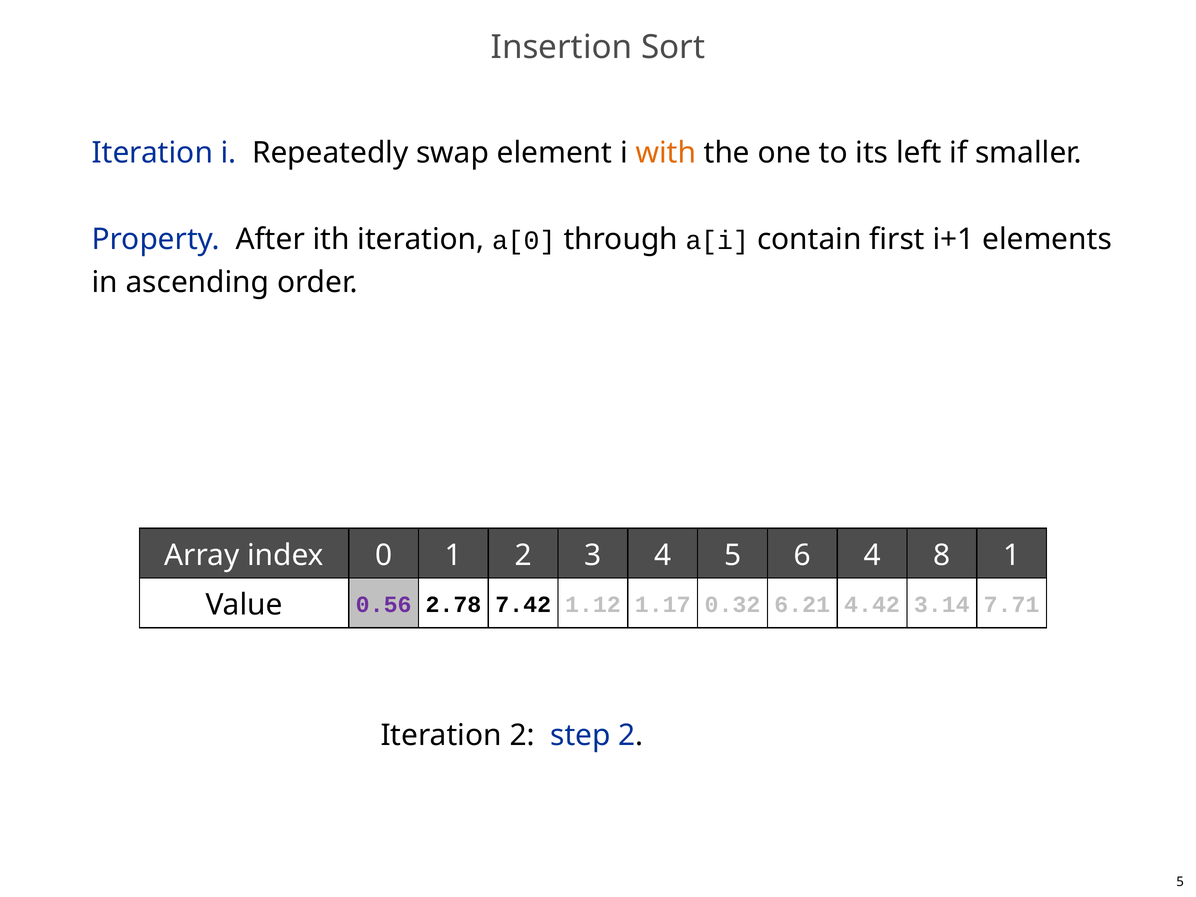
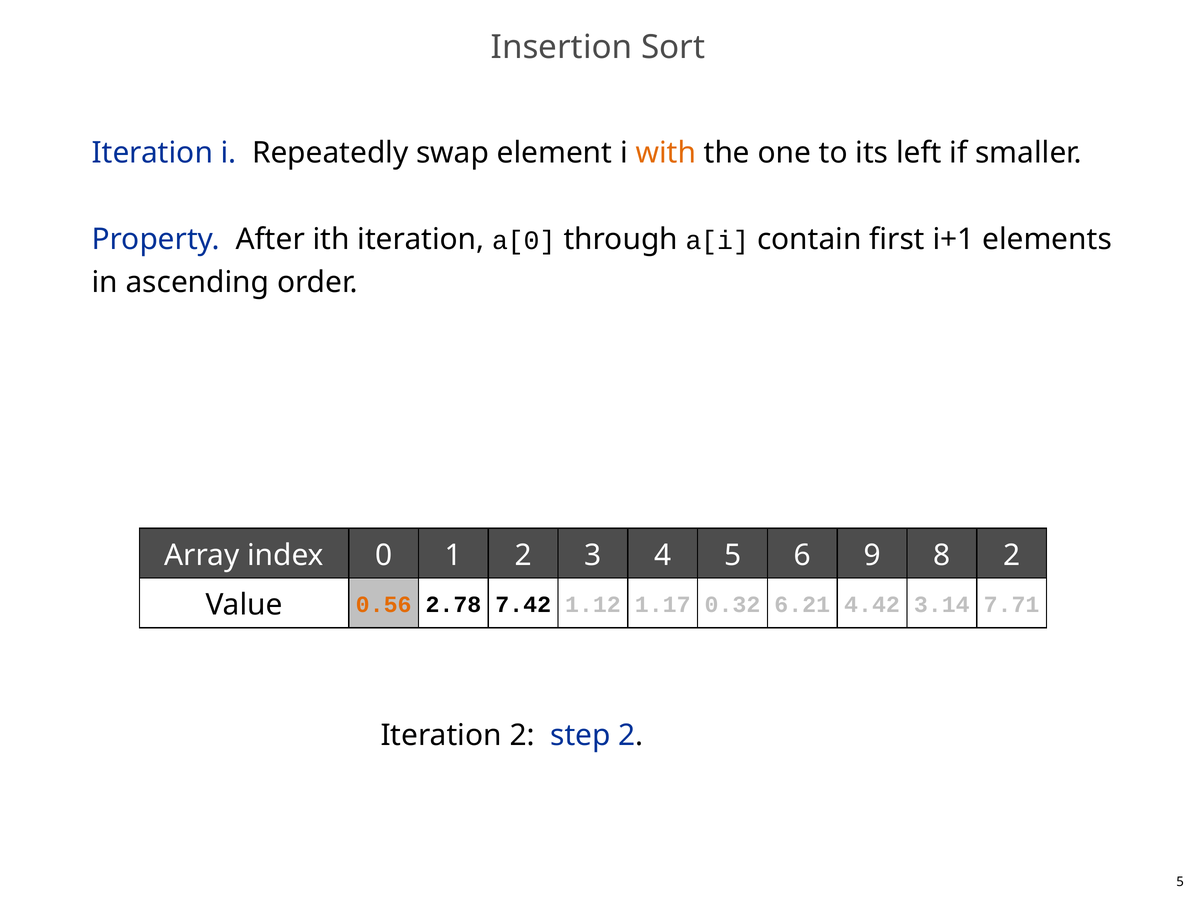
6 4: 4 -> 9
8 1: 1 -> 2
0.56 colour: purple -> orange
